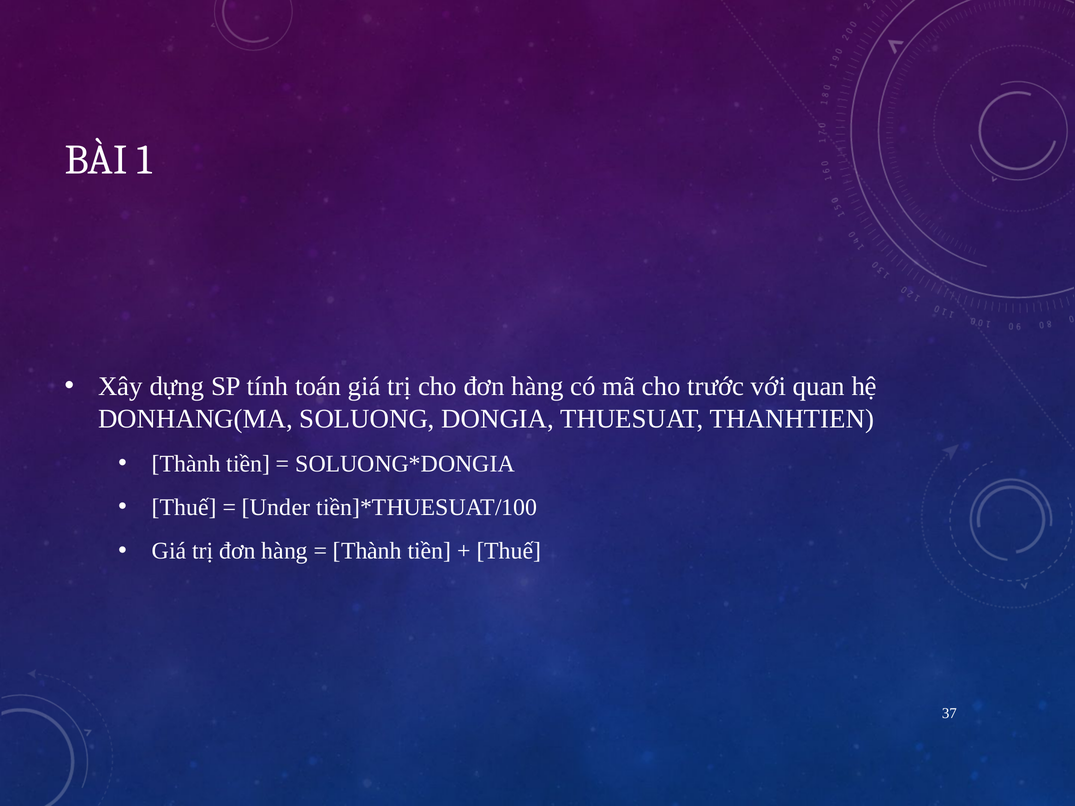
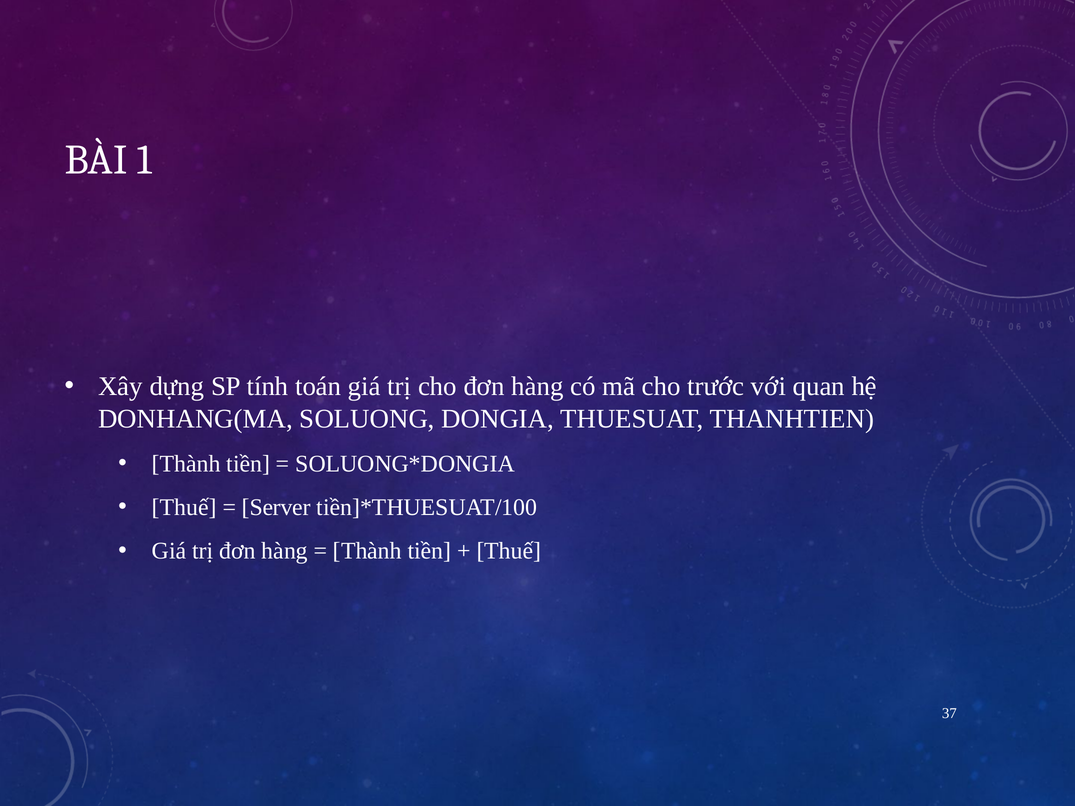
Under: Under -> Server
